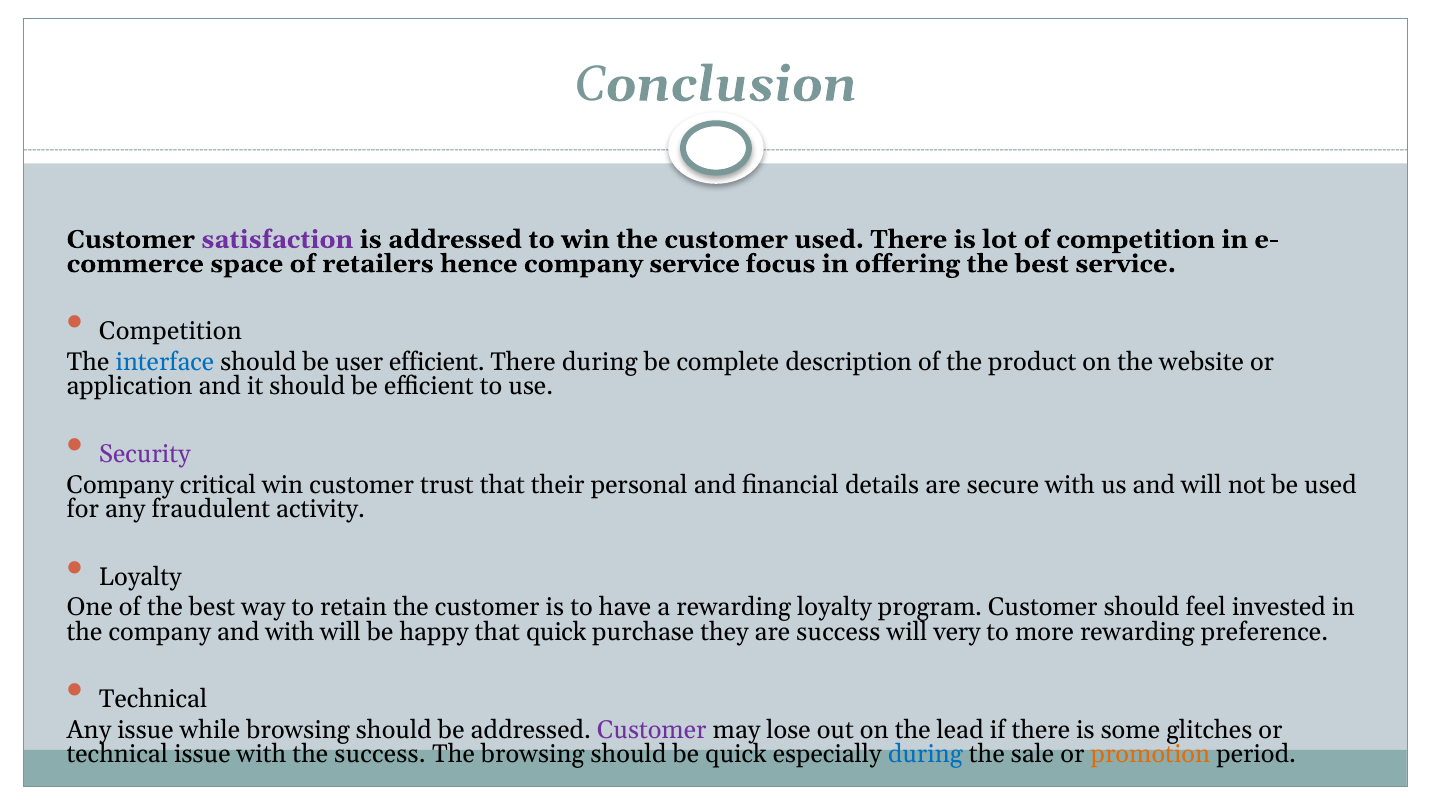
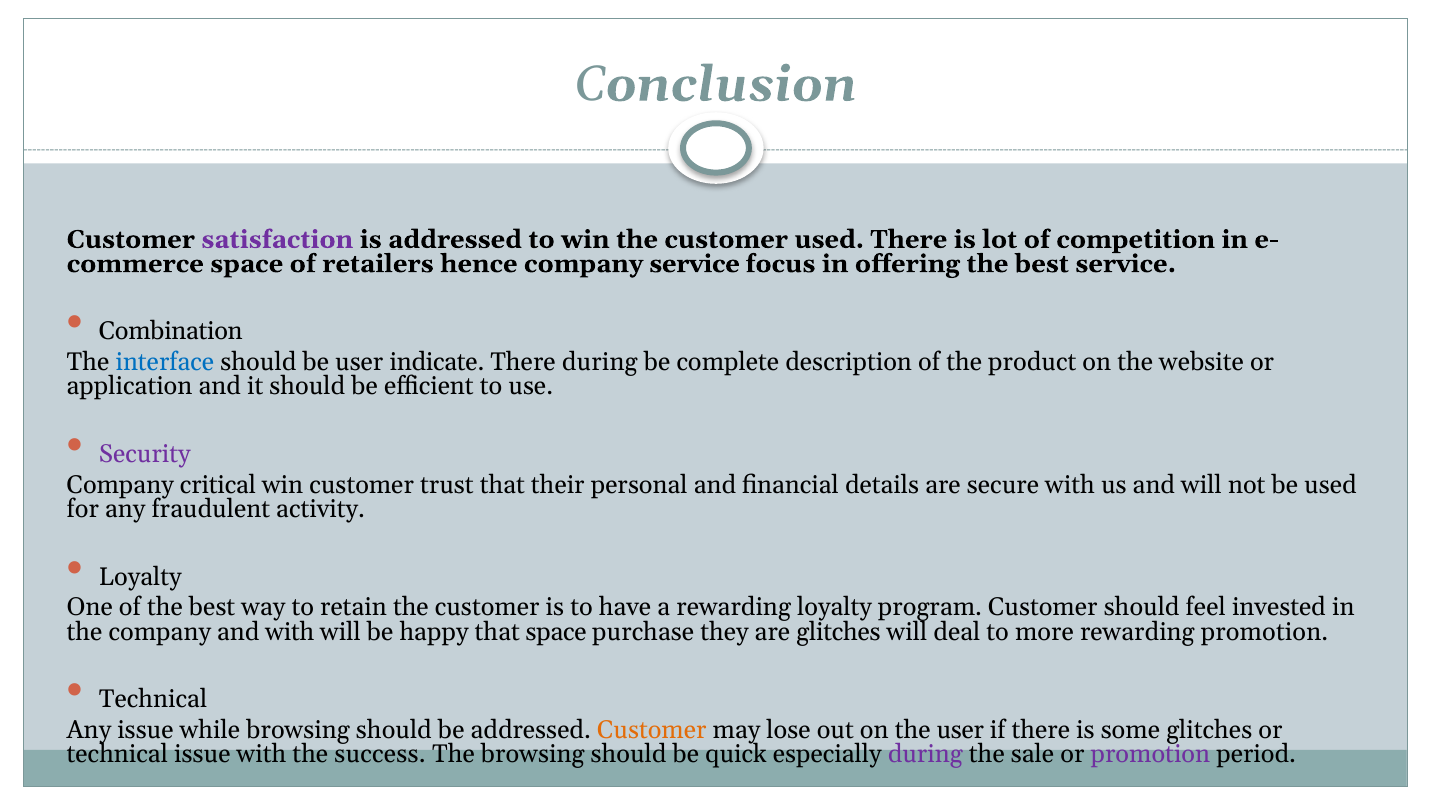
Competition at (171, 332): Competition -> Combination
user efficient: efficient -> indicate
that quick: quick -> space
are success: success -> glitches
very: very -> deal
rewarding preference: preference -> promotion
Customer at (652, 731) colour: purple -> orange
the lead: lead -> user
during at (925, 755) colour: blue -> purple
promotion at (1150, 755) colour: orange -> purple
